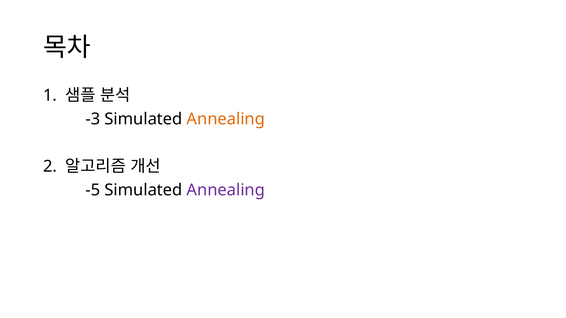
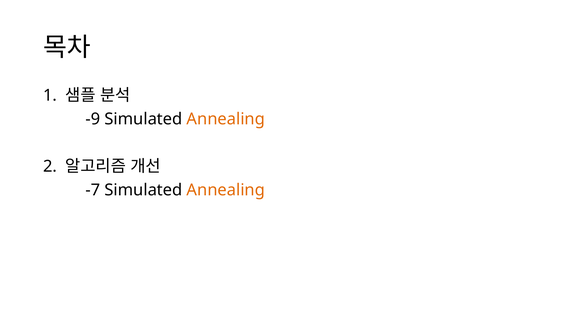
-3: -3 -> -9
-5: -5 -> -7
Annealing at (226, 190) colour: purple -> orange
